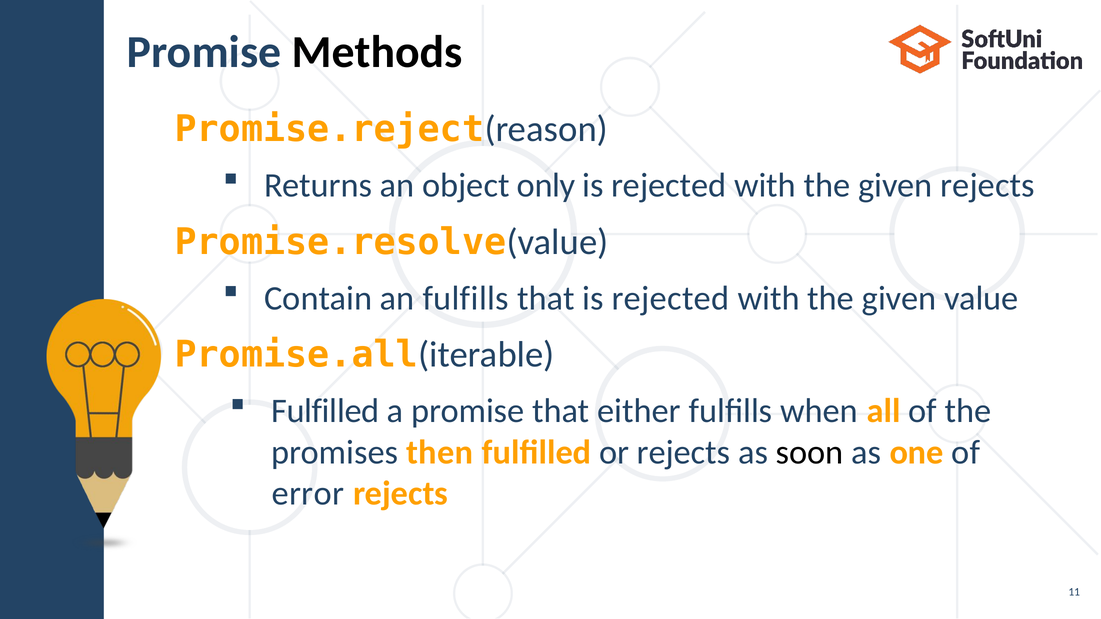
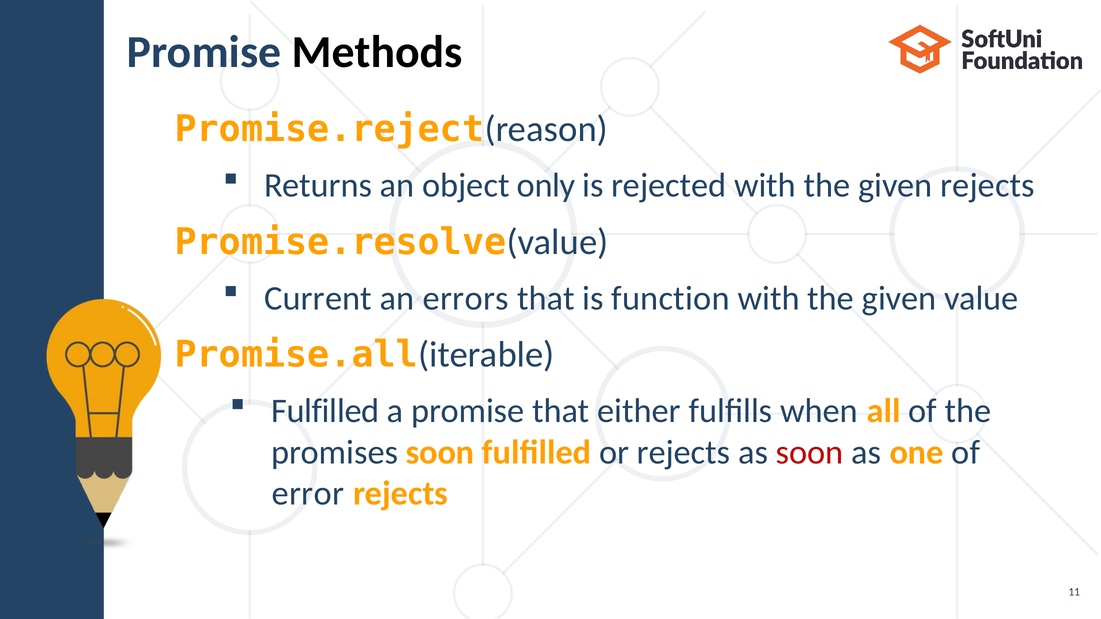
Contain: Contain -> Current
an fulfills: fulfills -> errors
that is rejected: rejected -> function
promises then: then -> soon
soon at (810, 453) colour: black -> red
